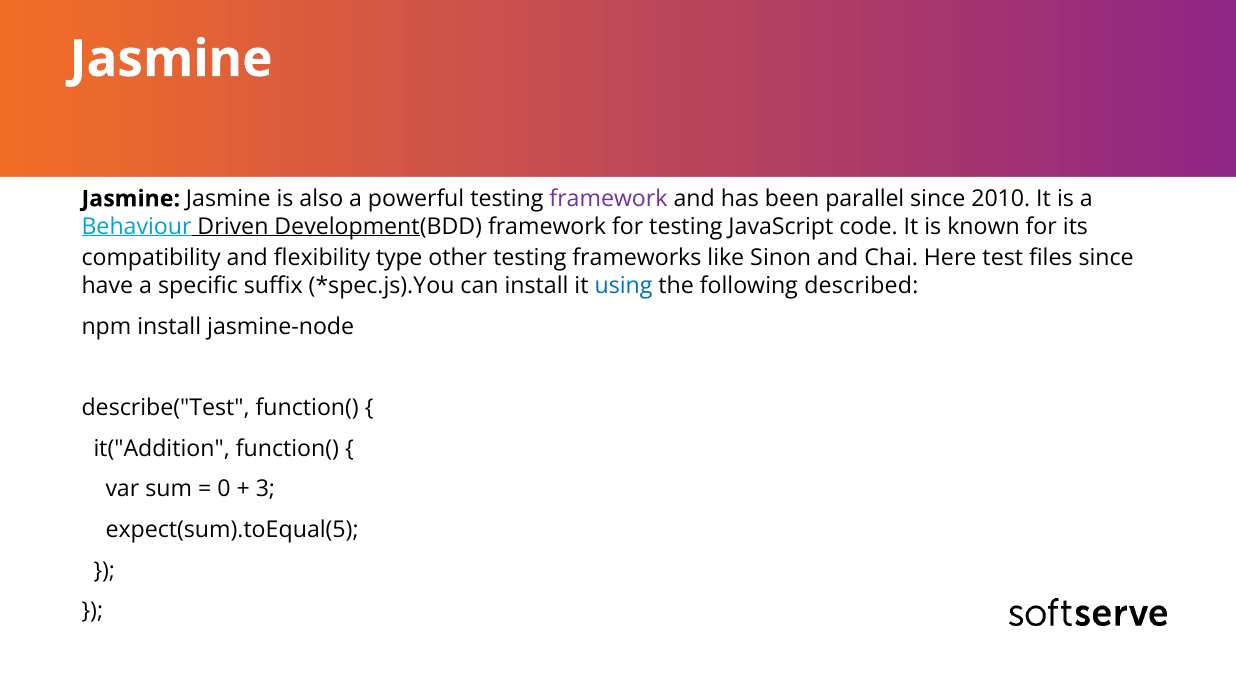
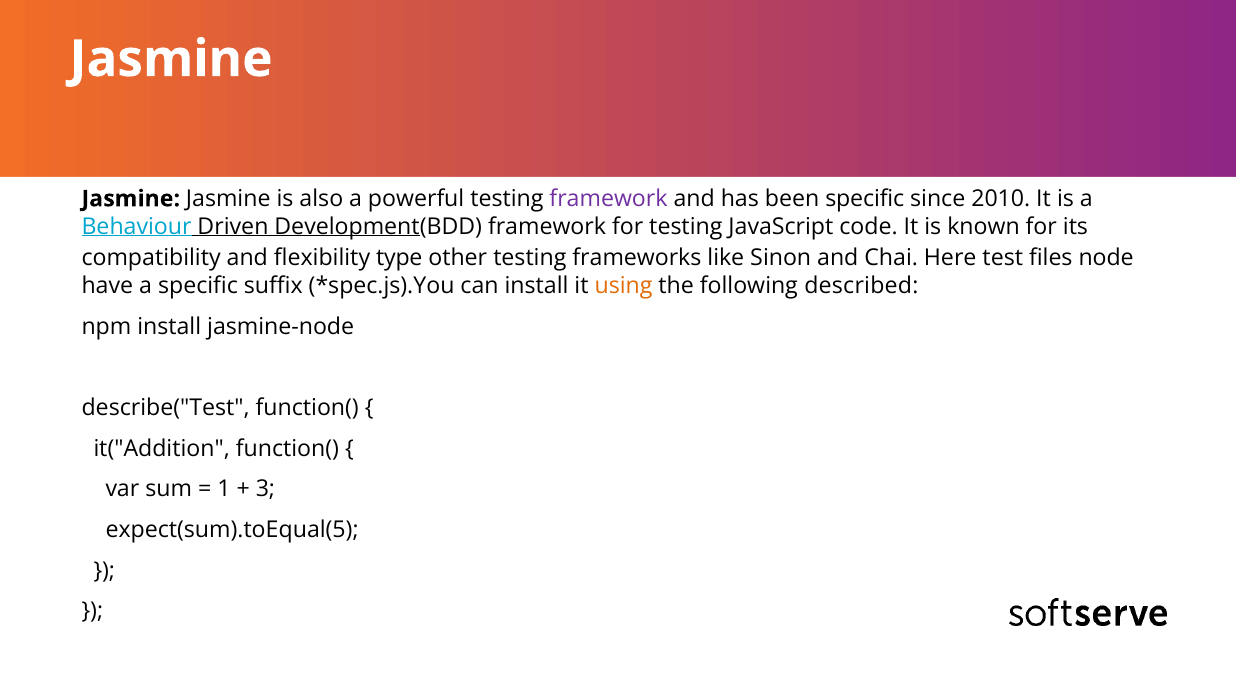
been parallel: parallel -> specific
files since: since -> node
using colour: blue -> orange
0: 0 -> 1
